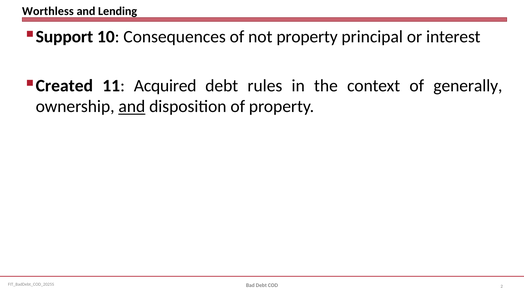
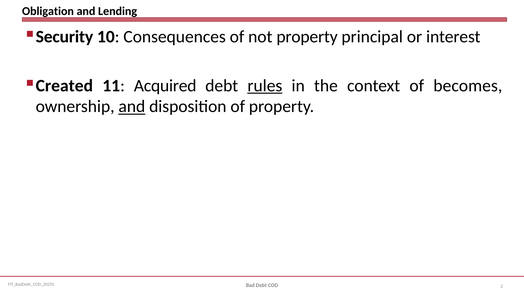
Worthless: Worthless -> Obligation
Support: Support -> Security
rules underline: none -> present
generally: generally -> becomes
